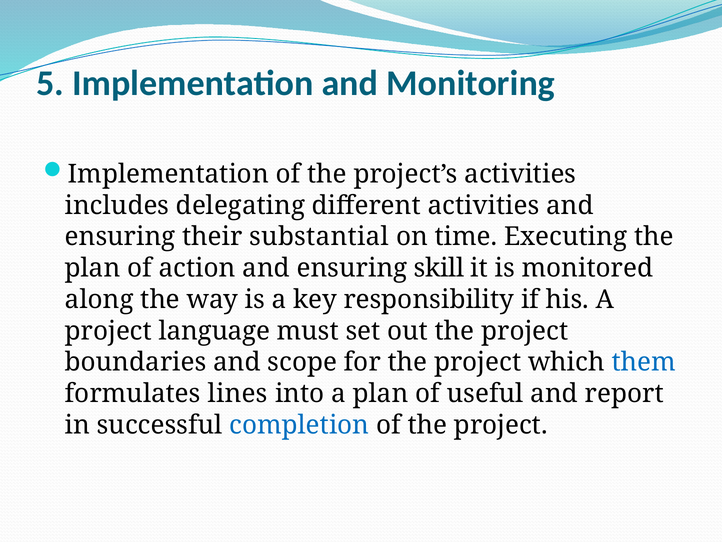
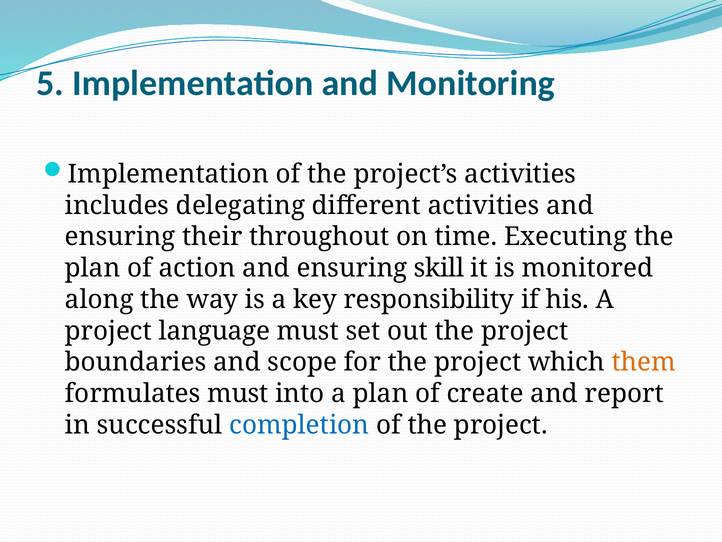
substantial: substantial -> throughout
them colour: blue -> orange
formulates lines: lines -> must
useful: useful -> create
